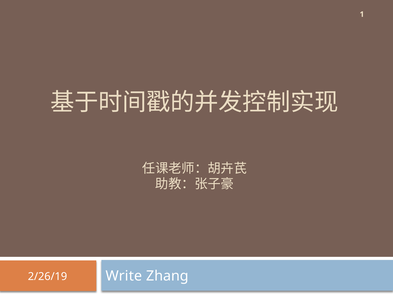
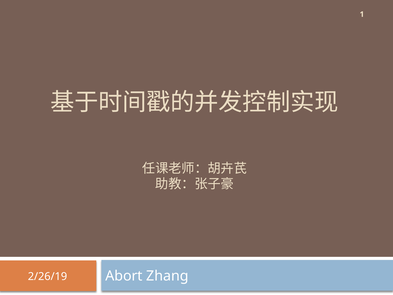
Write: Write -> Abort
